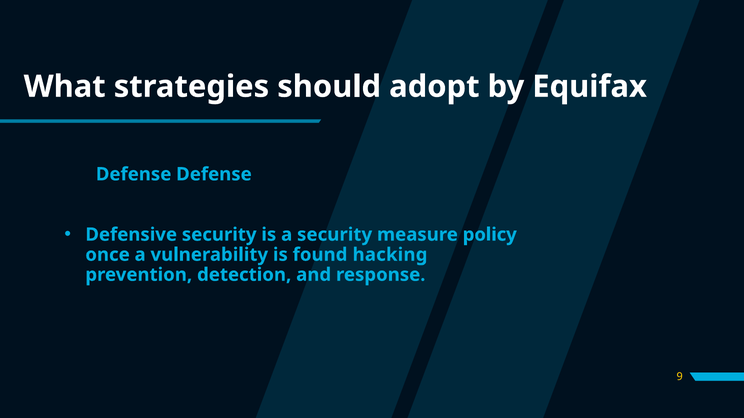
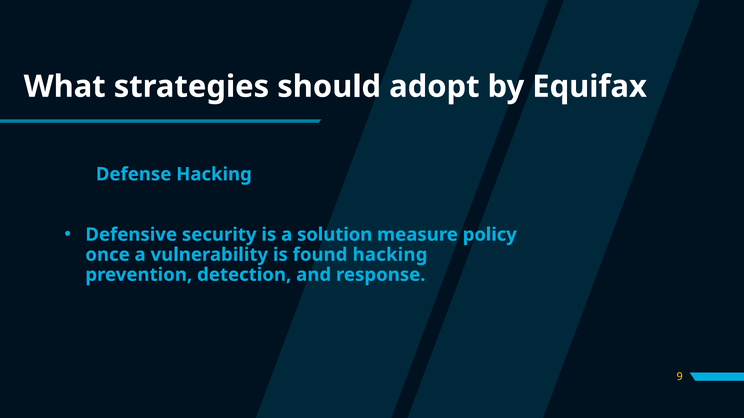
Defense Defense: Defense -> Hacking
a security: security -> solution
